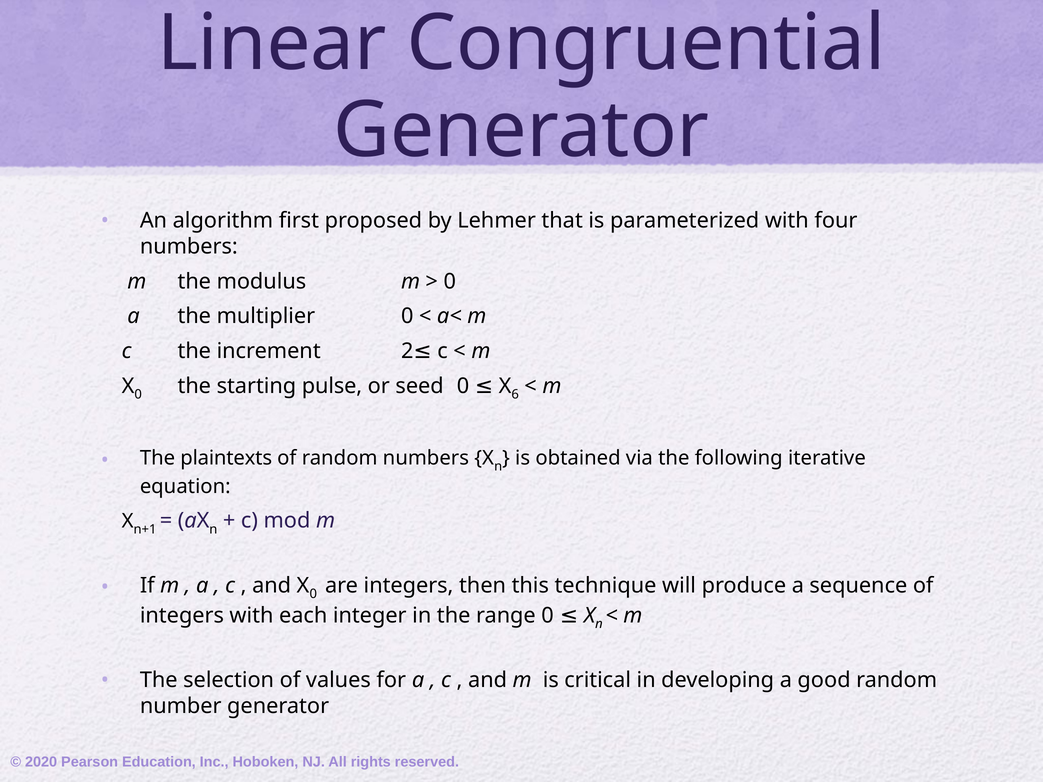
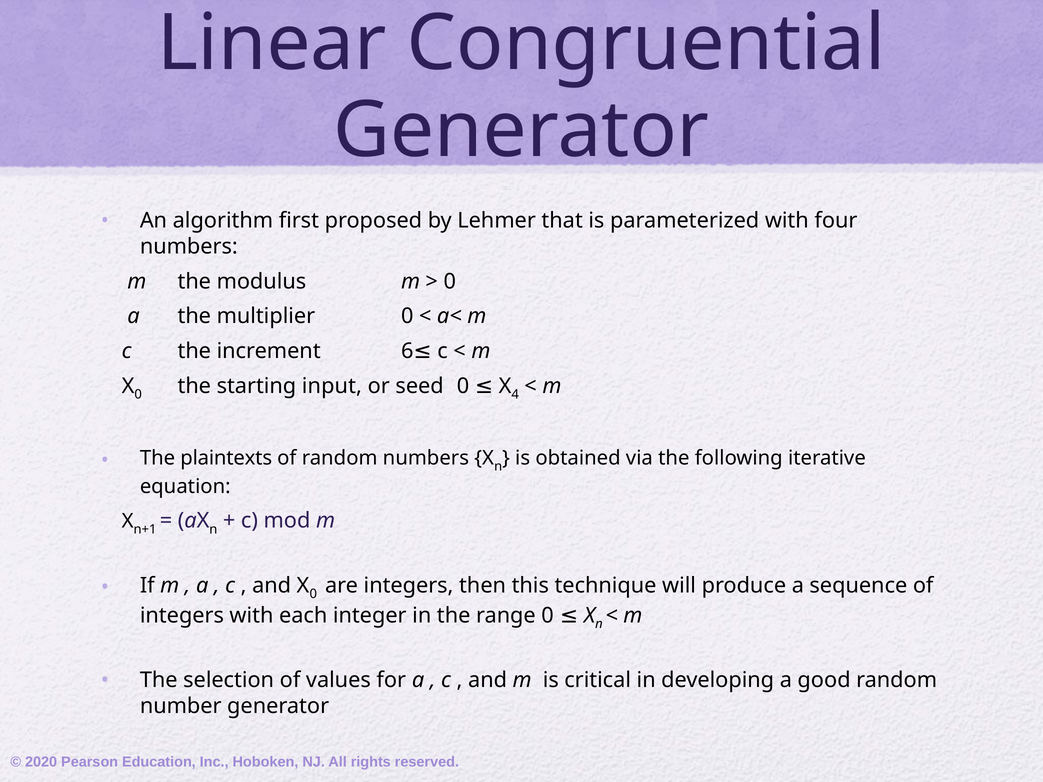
2: 2 -> 6
6: 6 -> 4
pulse: pulse -> input
